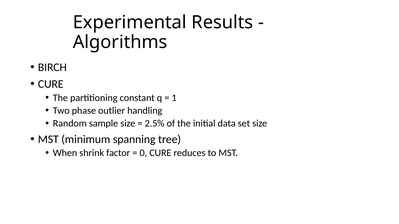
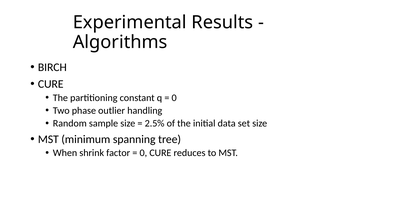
1 at (174, 98): 1 -> 0
